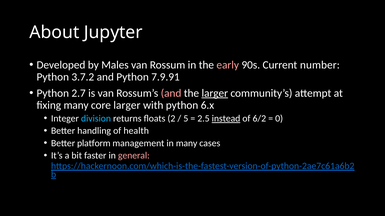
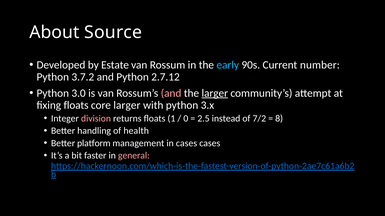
Jupyter: Jupyter -> Source
Males: Males -> Estate
early colour: pink -> light blue
7.9.91: 7.9.91 -> 2.7.12
2.7: 2.7 -> 3.0
fixing many: many -> floats
6.x: 6.x -> 3.x
division colour: light blue -> pink
2: 2 -> 1
5: 5 -> 0
instead underline: present -> none
6/2: 6/2 -> 7/2
0: 0 -> 8
in many: many -> cases
